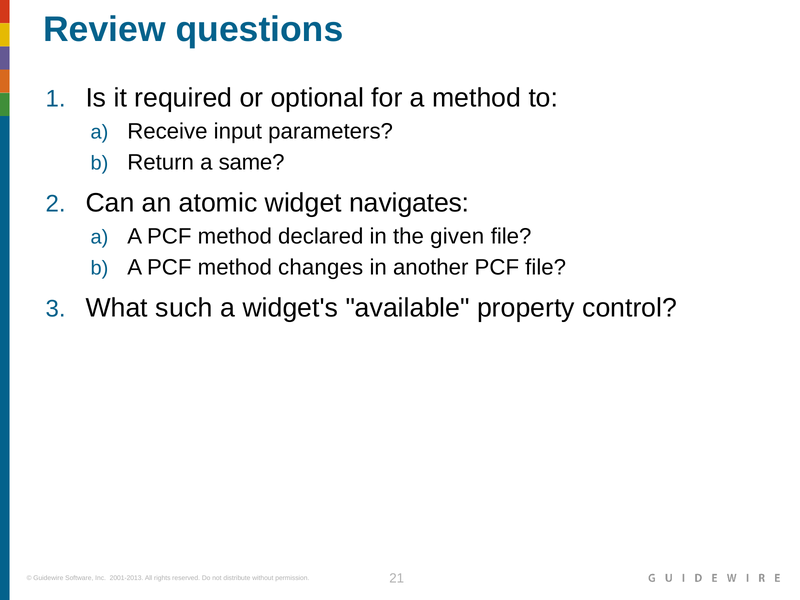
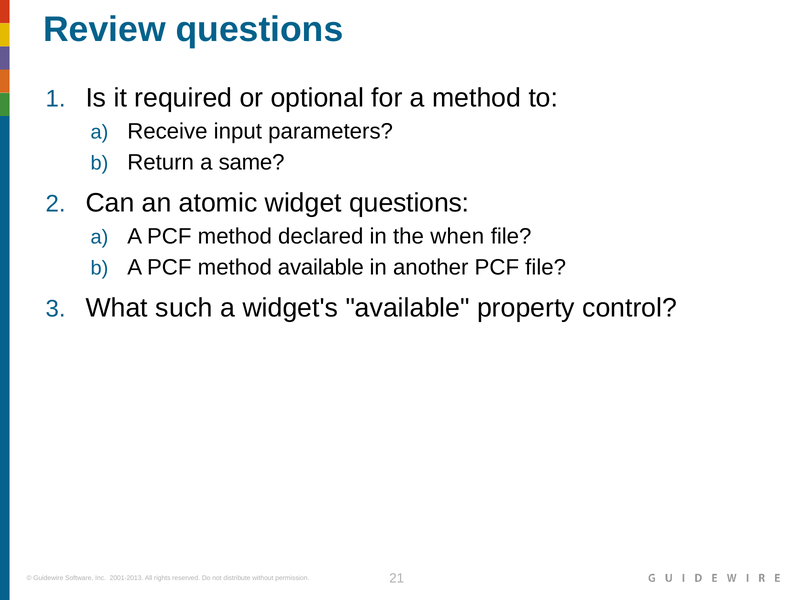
widget navigates: navigates -> questions
given: given -> when
method changes: changes -> available
